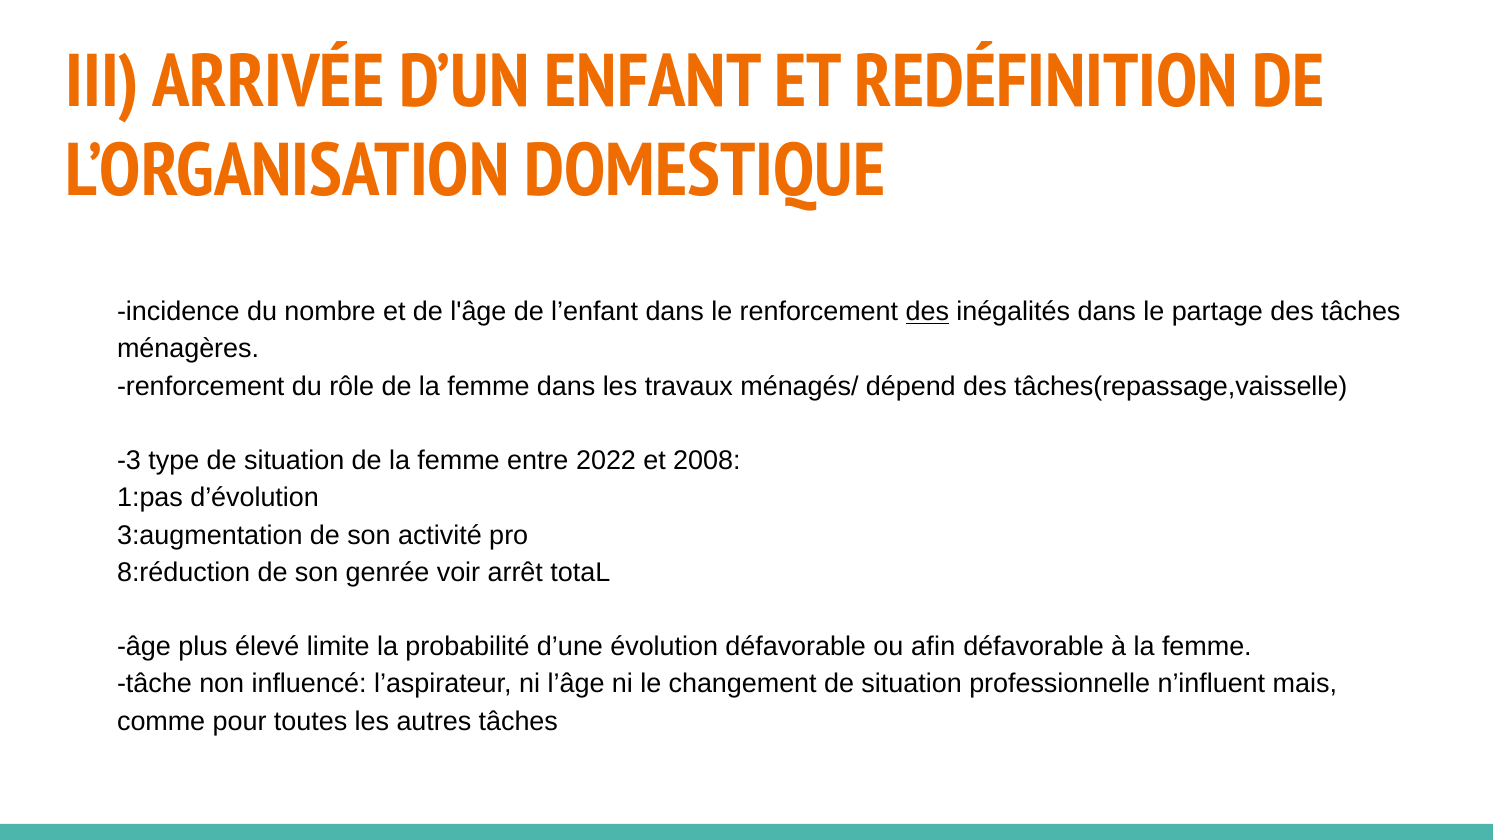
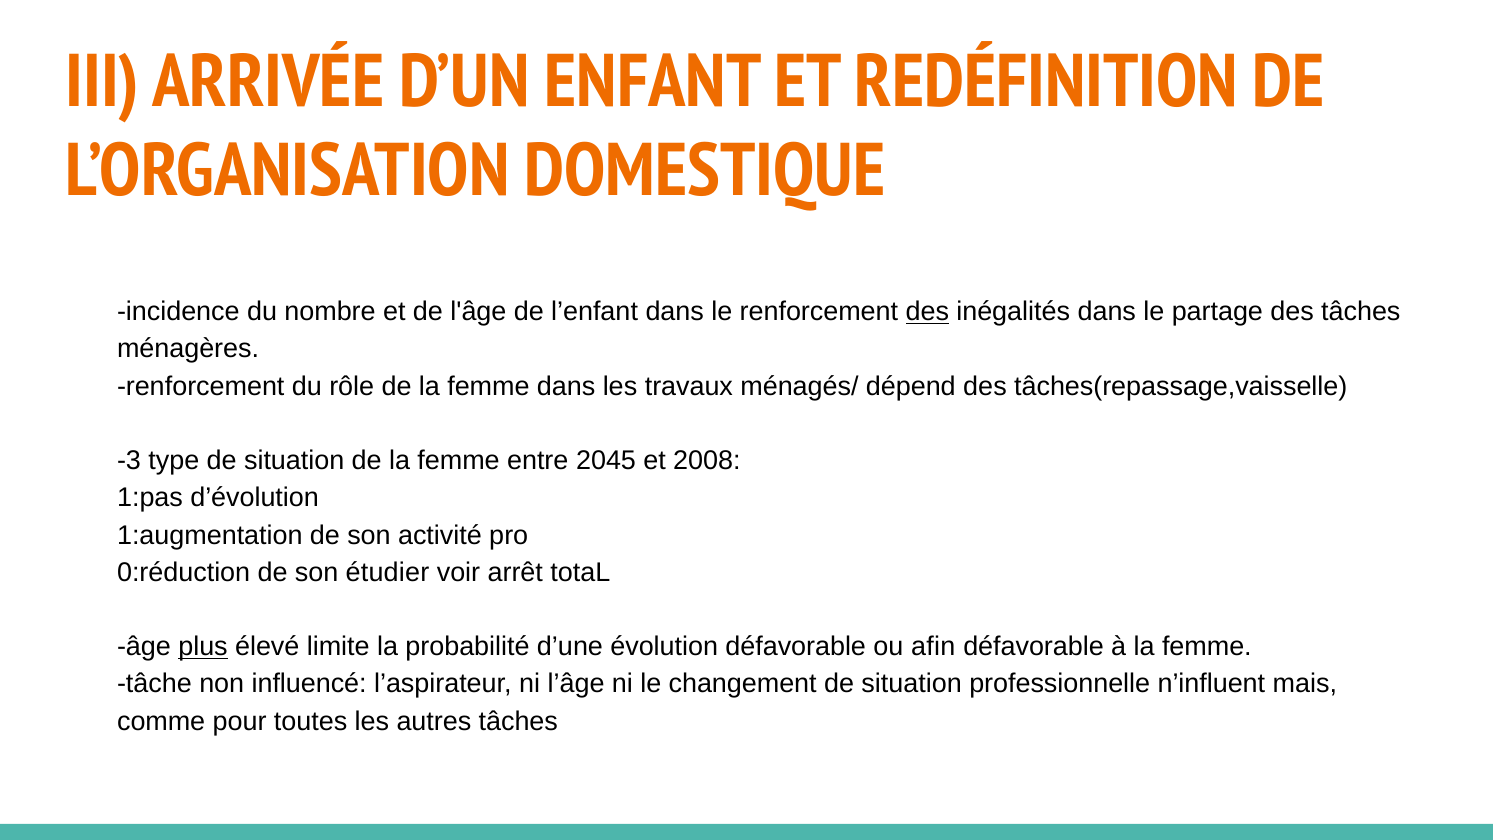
2022: 2022 -> 2045
3:augmentation: 3:augmentation -> 1:augmentation
8:réduction: 8:réduction -> 0:réduction
genrée: genrée -> étudier
plus underline: none -> present
